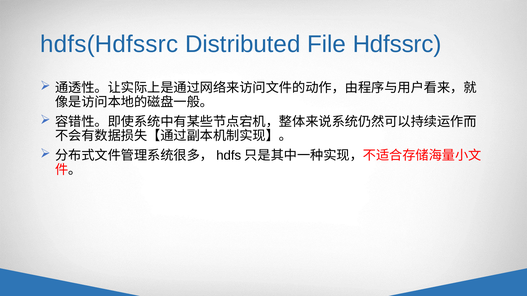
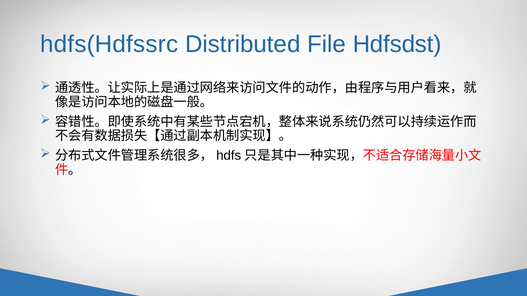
Hdfssrc: Hdfssrc -> Hdfsdst
